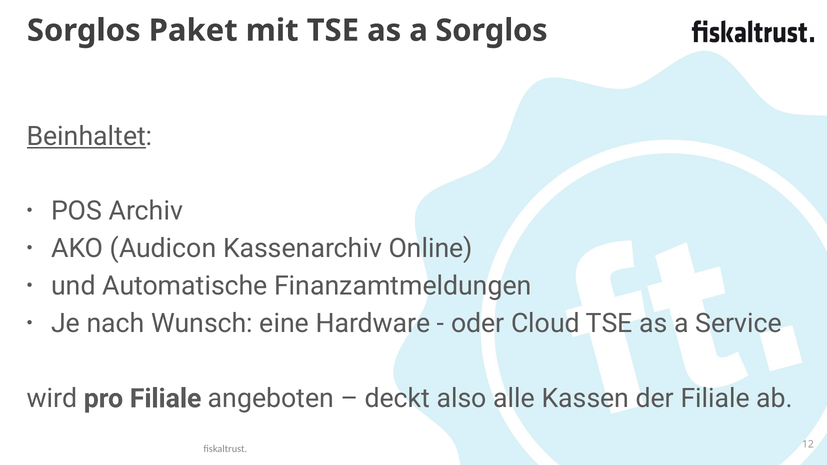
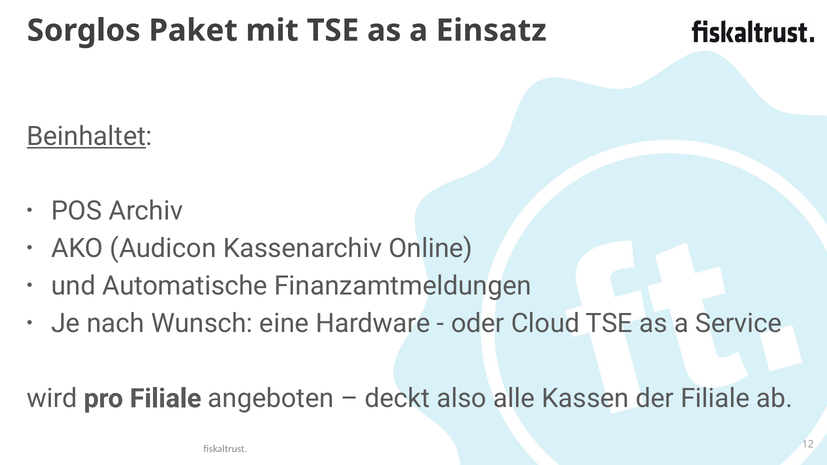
a Sorglos: Sorglos -> Einsatz
